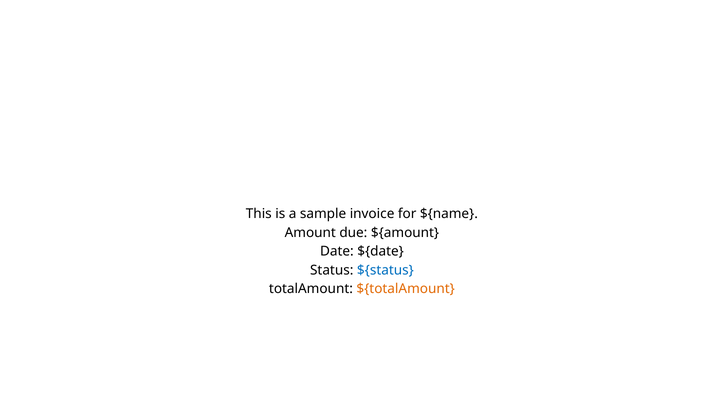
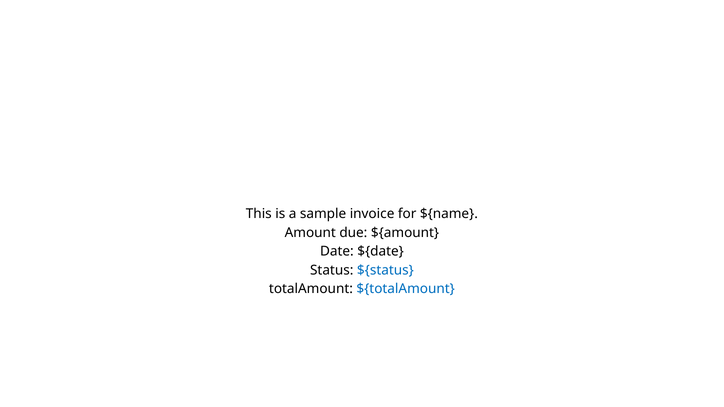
${totalAmount colour: orange -> blue
